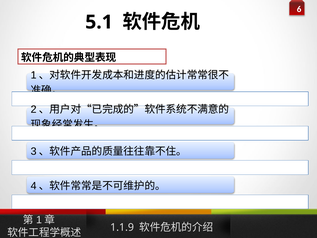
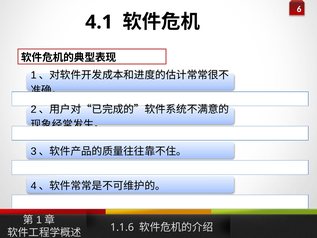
5.1: 5.1 -> 4.1
1.1.9: 1.1.9 -> 1.1.6
